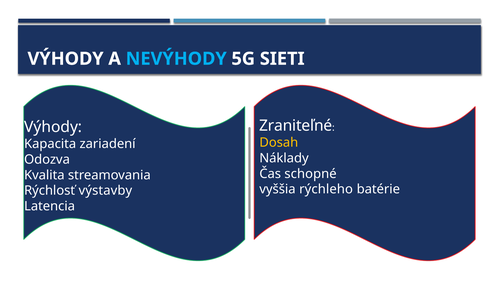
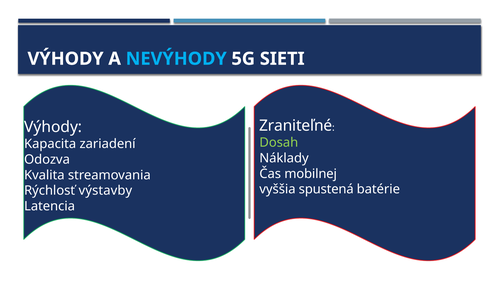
Dosah colour: yellow -> light green
schopné: schopné -> mobilnej
rýchleho: rýchleho -> spustená
